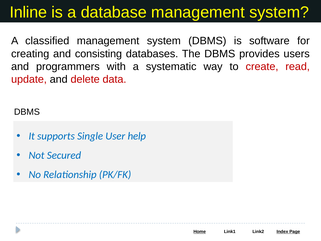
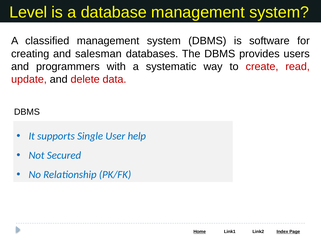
Inline: Inline -> Level
consisting: consisting -> salesman
